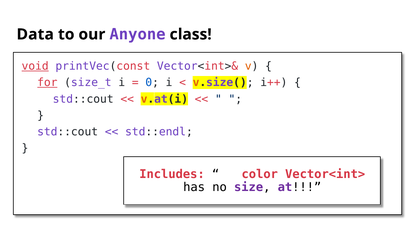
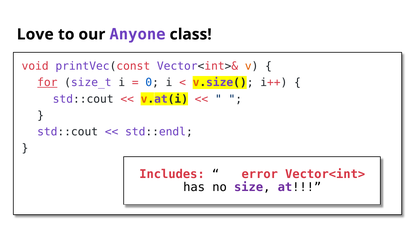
Data: Data -> Love
void underline: present -> none
color: color -> error
